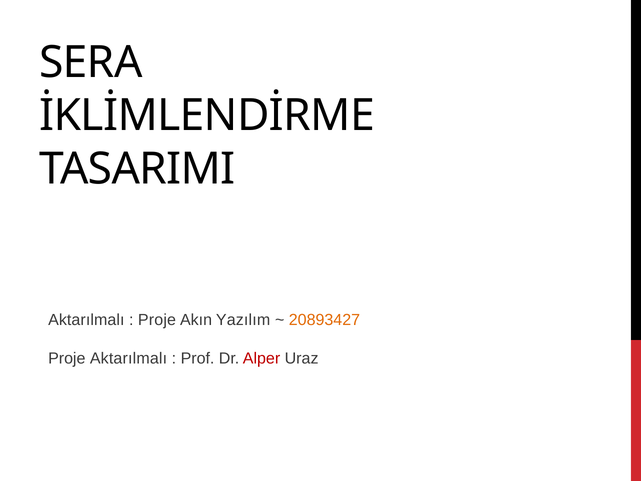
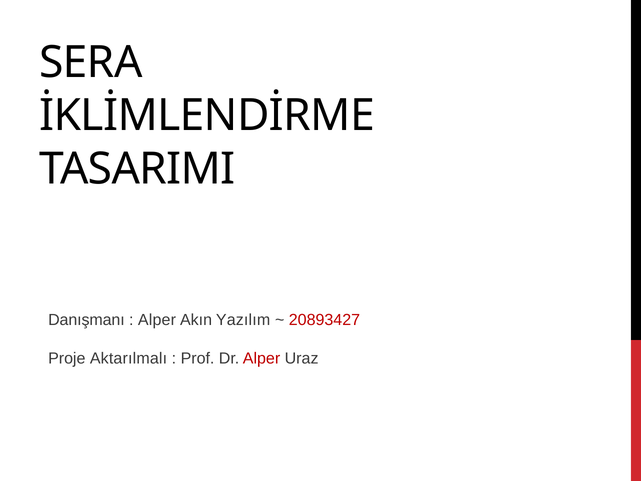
Aktarılmalı at (86, 320): Aktarılmalı -> Danışmanı
Proje at (157, 320): Proje -> Alper
20893427 colour: orange -> red
